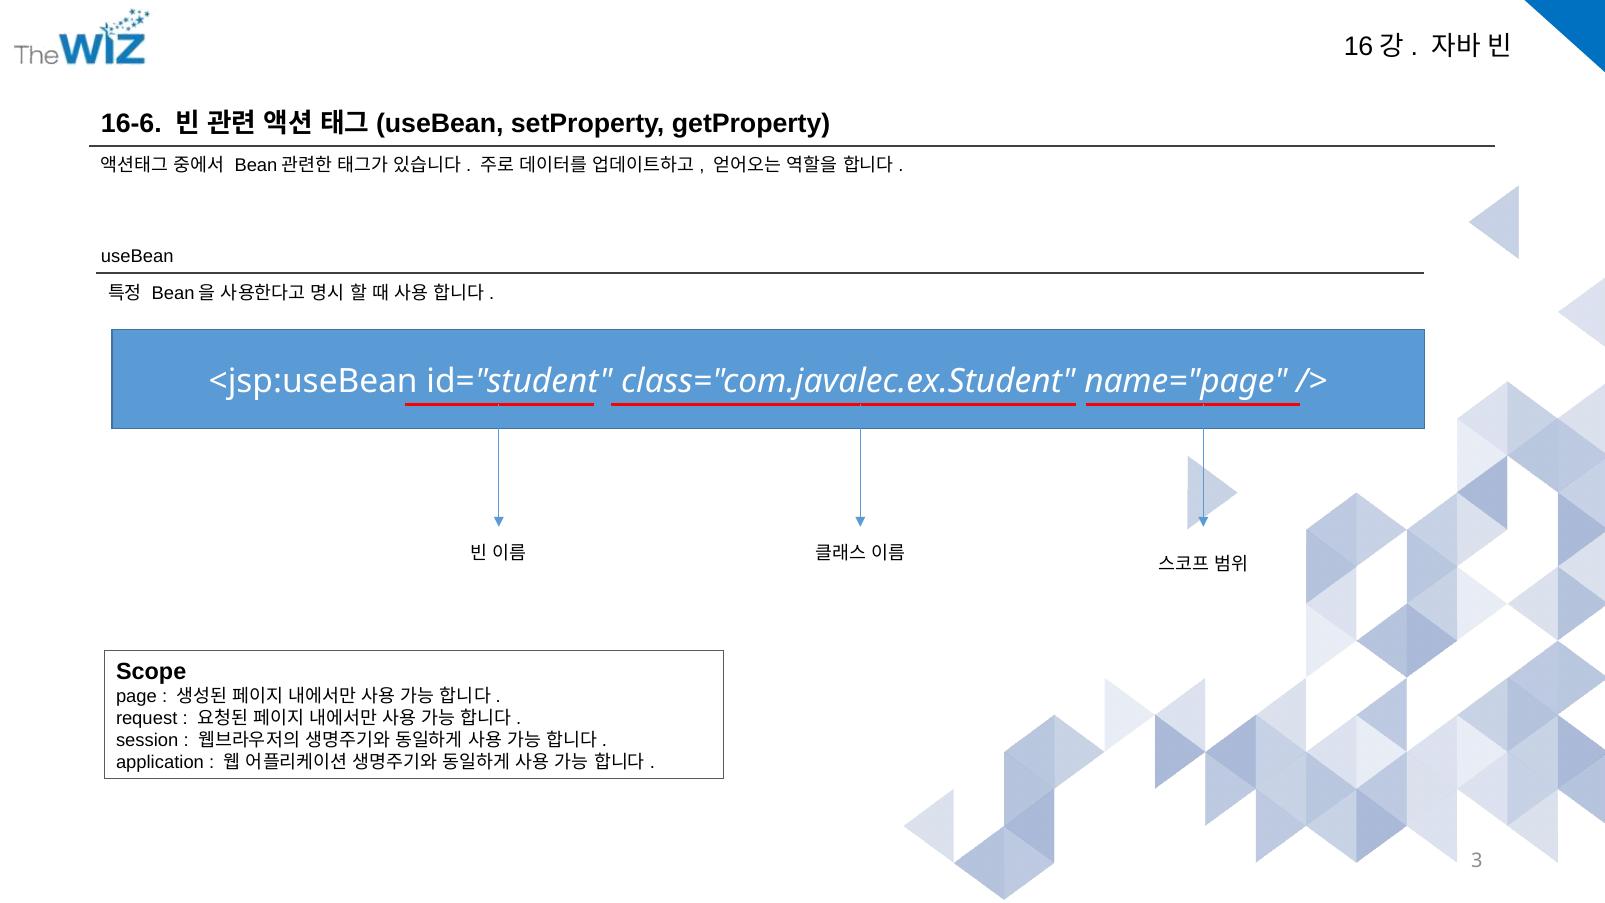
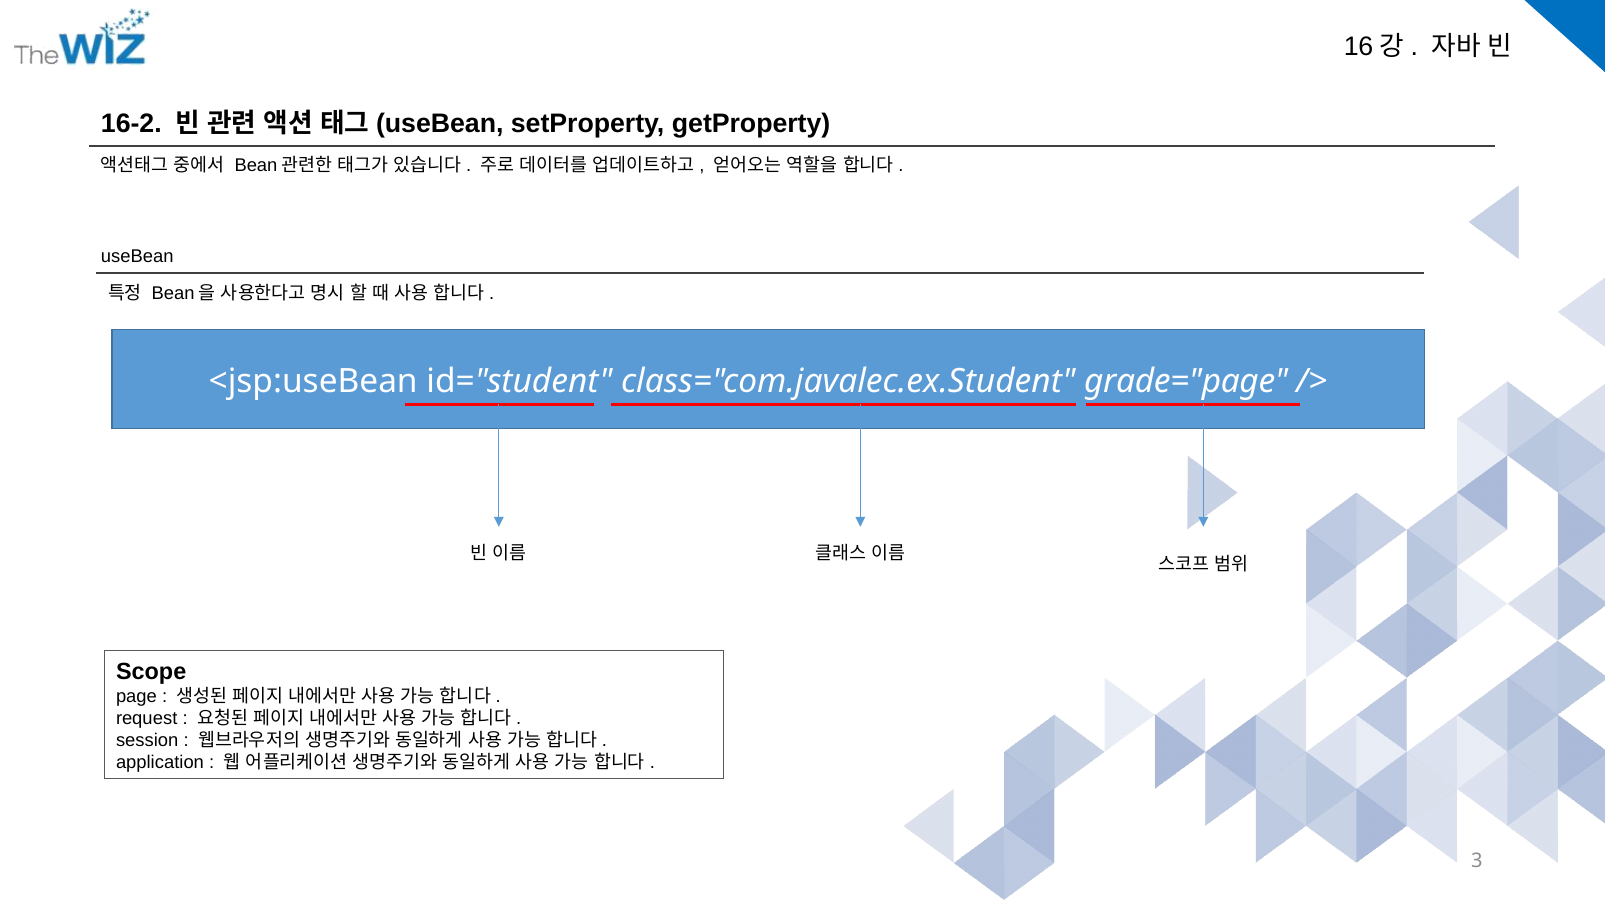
16-6: 16-6 -> 16-2
name="page: name="page -> grade="page
